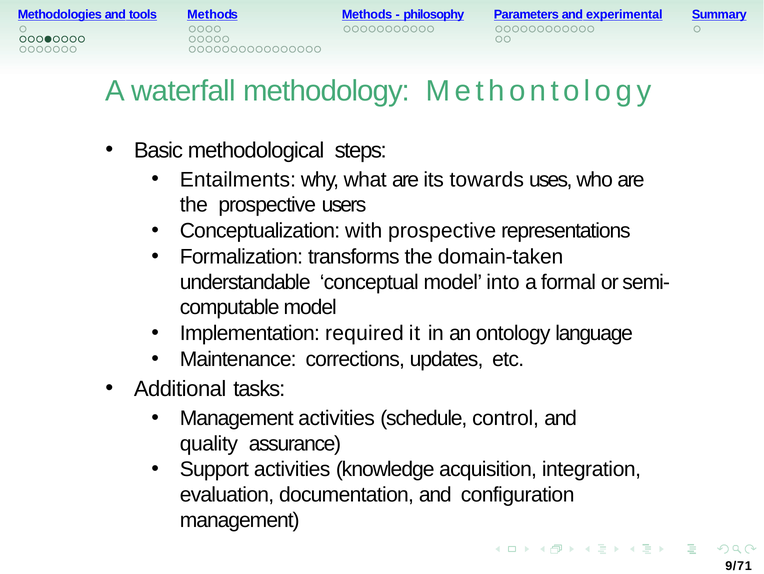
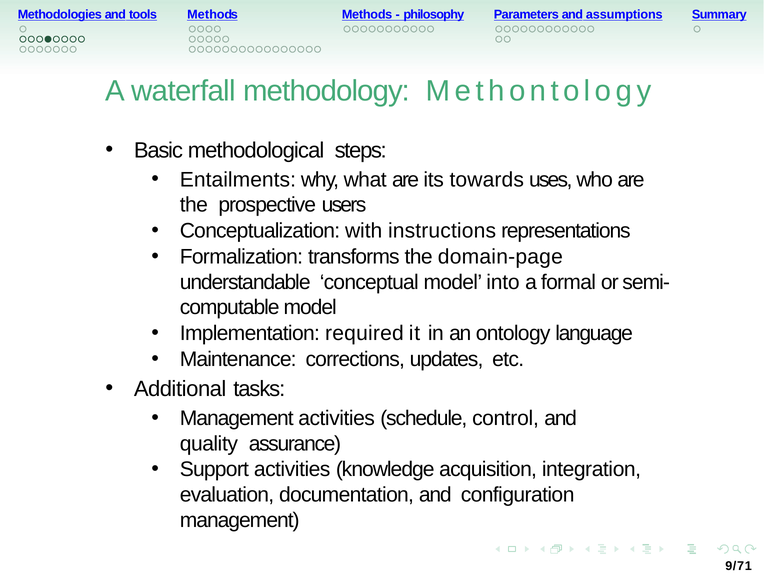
experimental: experimental -> assumptions
with prospective: prospective -> instructions
domain-taken: domain-taken -> domain-page
